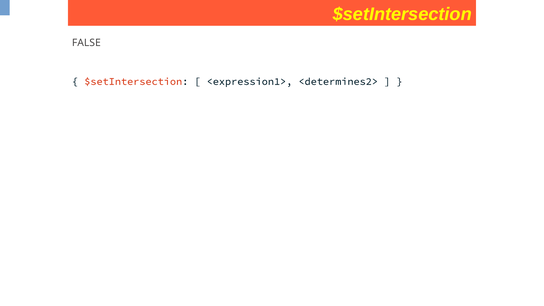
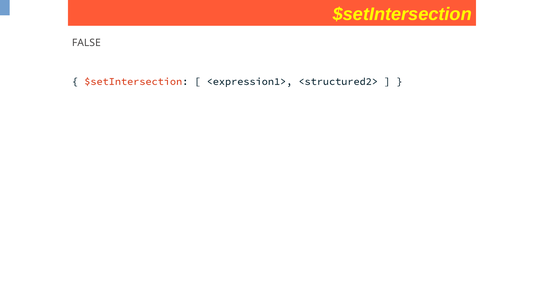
<determines2>: <determines2> -> <structured2>
